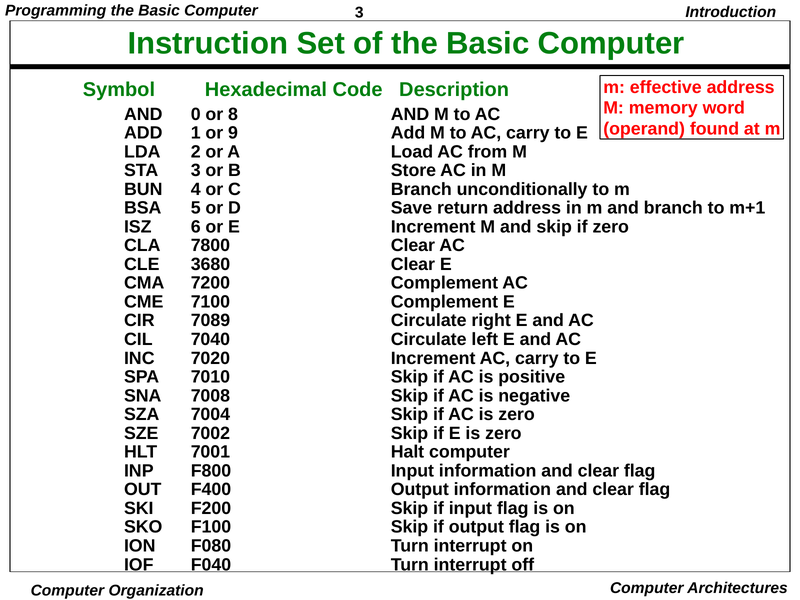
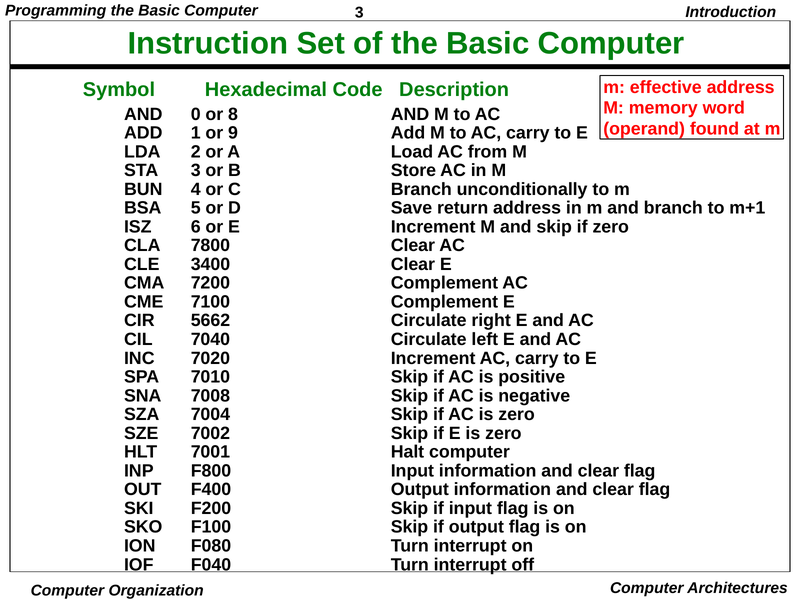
3680: 3680 -> 3400
7089: 7089 -> 5662
